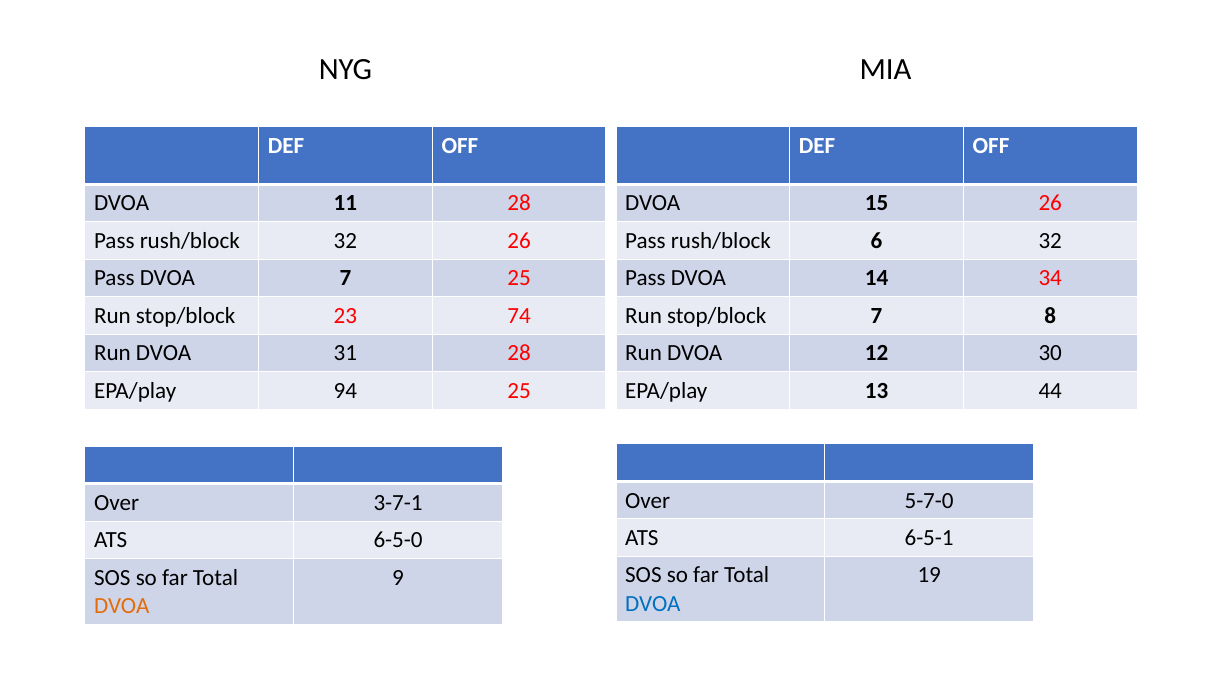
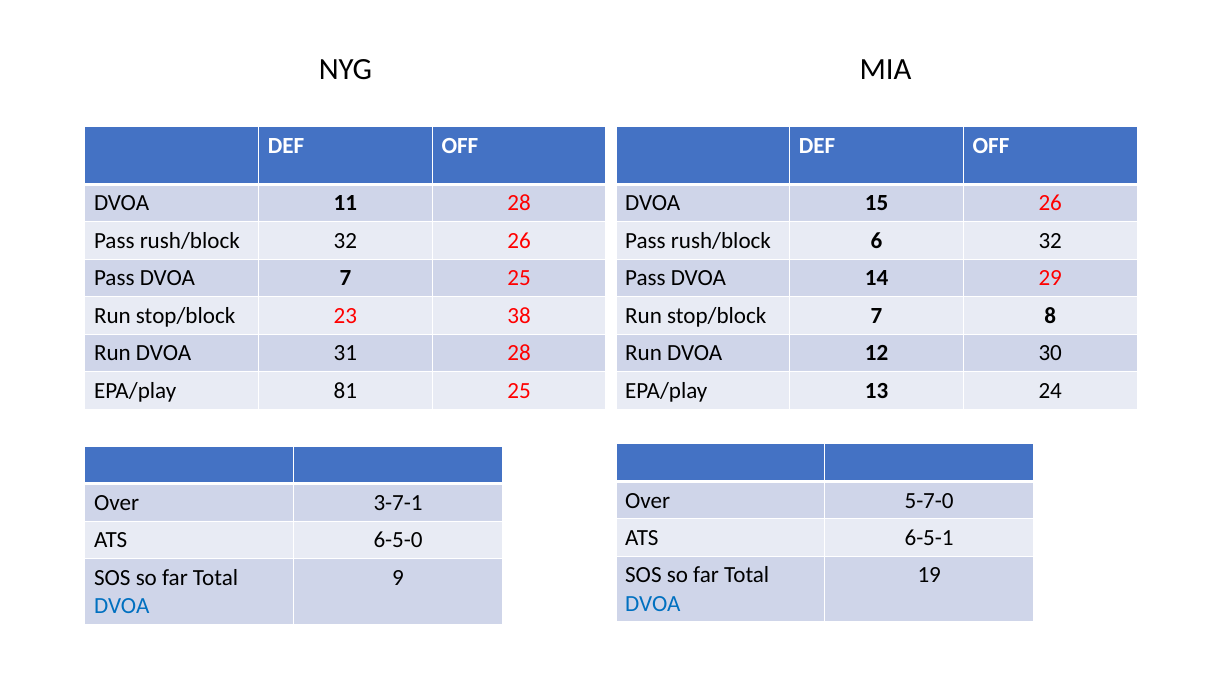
34: 34 -> 29
74: 74 -> 38
94: 94 -> 81
44: 44 -> 24
DVOA at (122, 606) colour: orange -> blue
